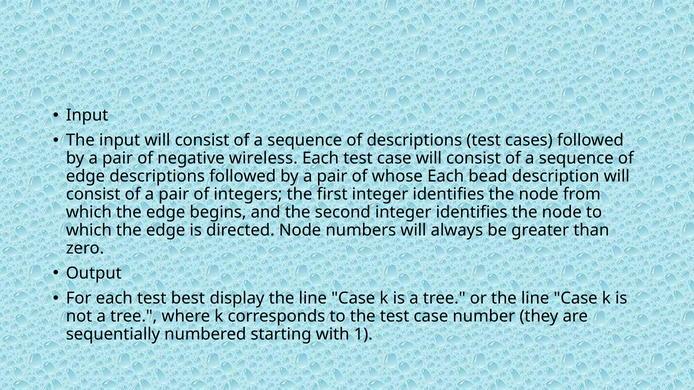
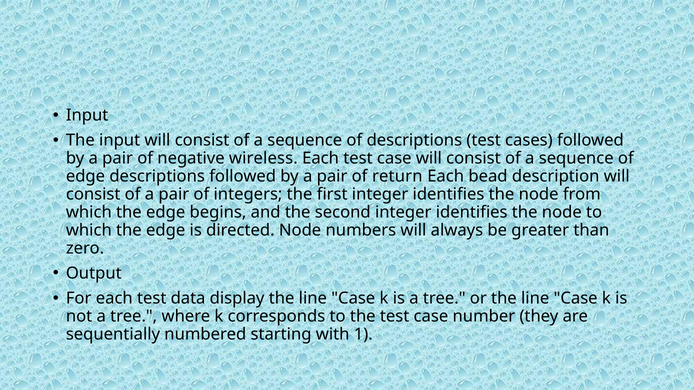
whose: whose -> return
best: best -> data
